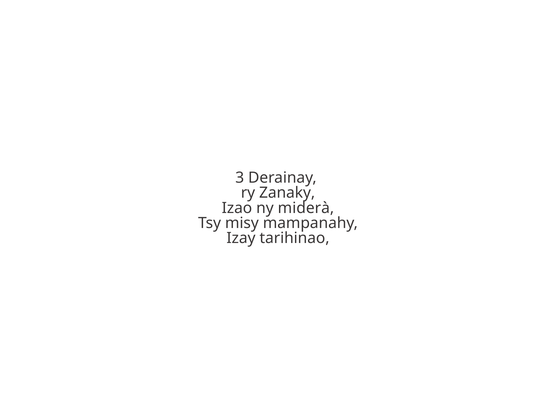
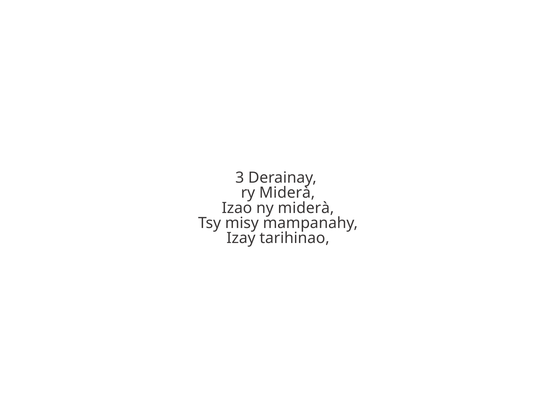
ry Zanaky: Zanaky -> Miderà
